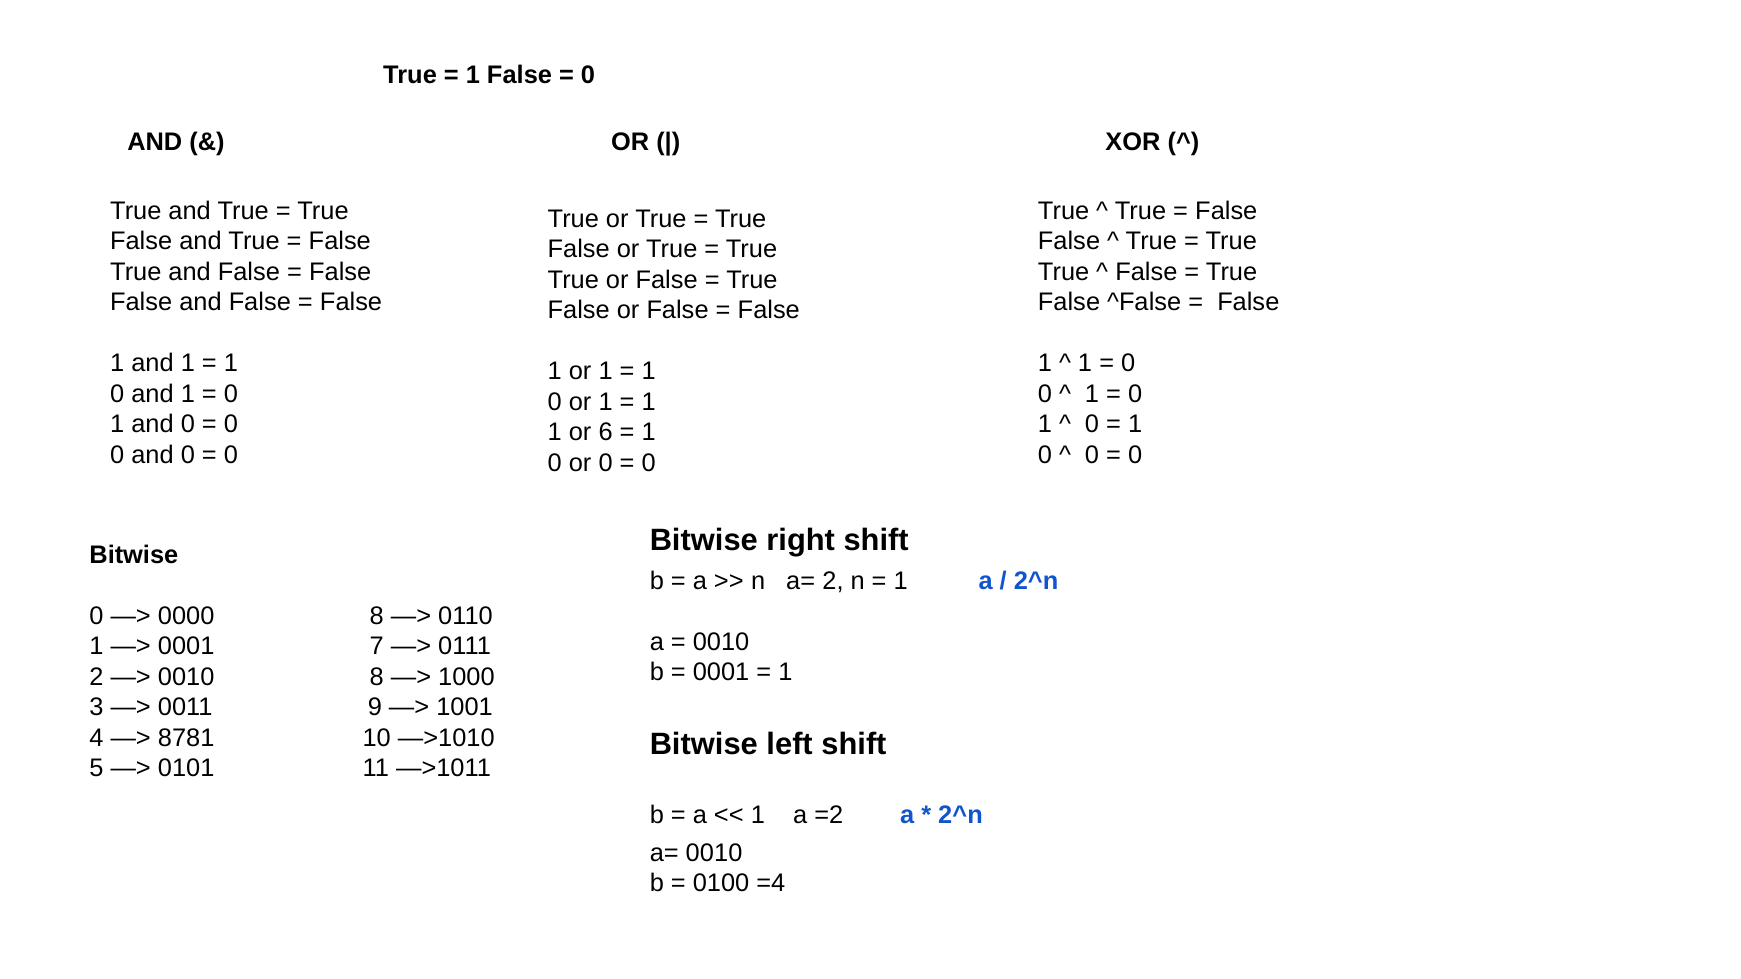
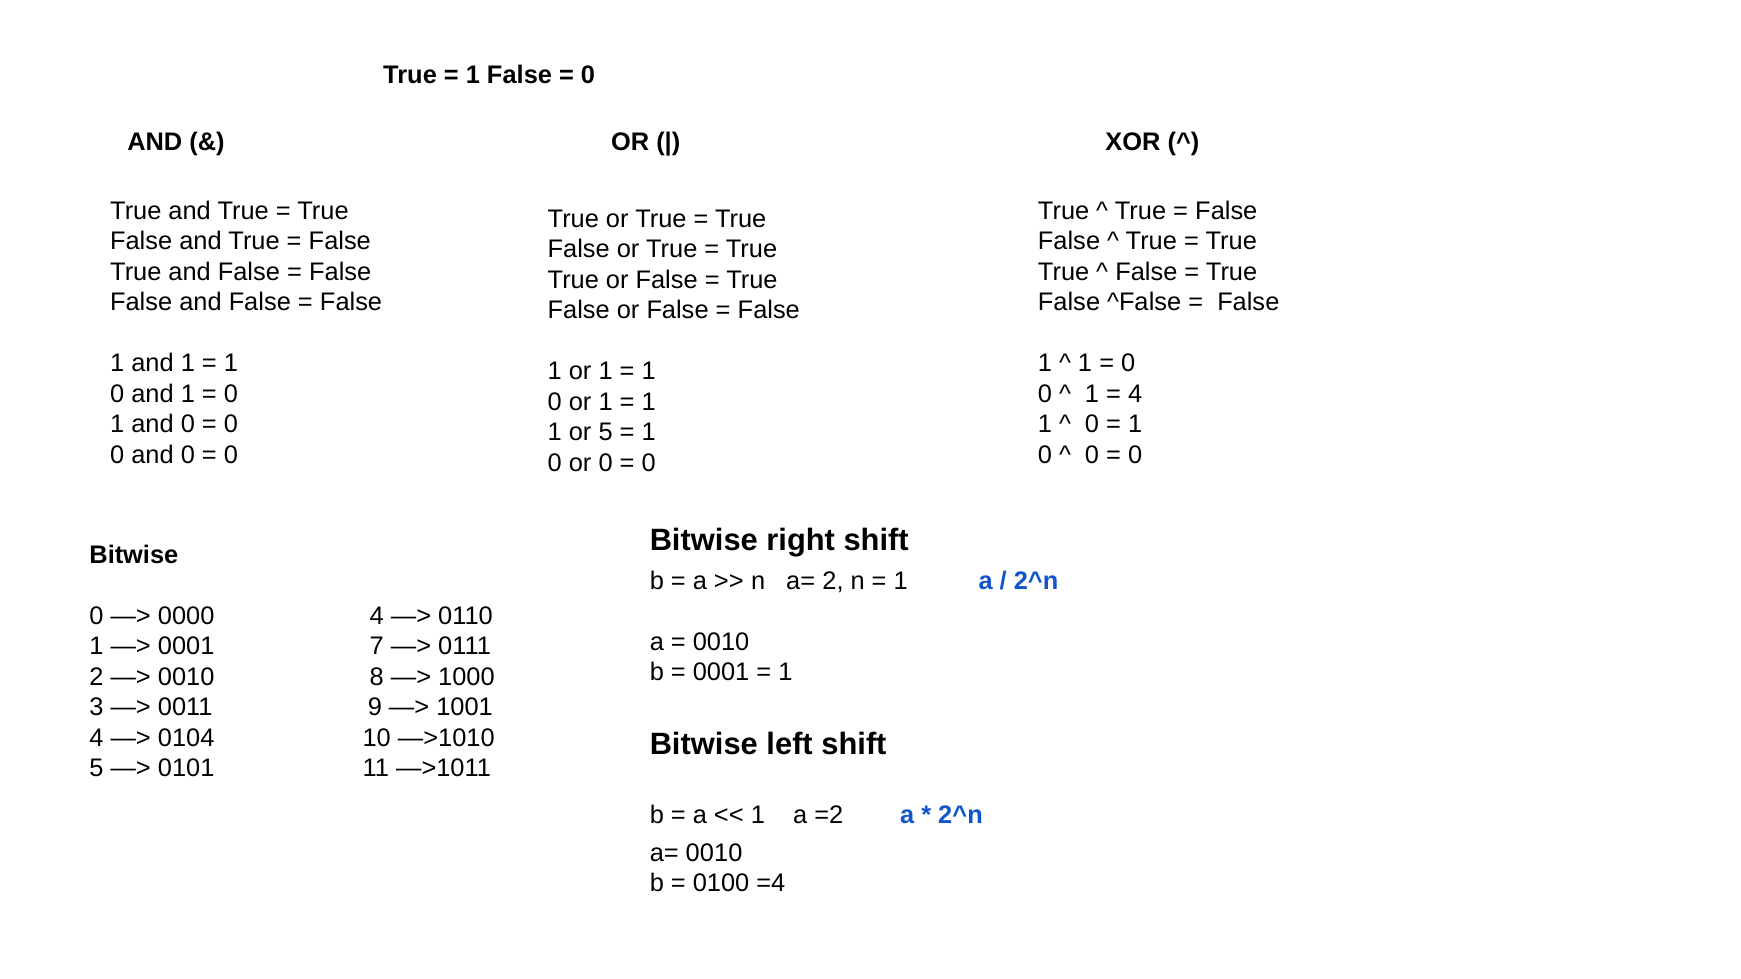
0 at (1135, 394): 0 -> 4
or 6: 6 -> 5
0000 8: 8 -> 4
8781: 8781 -> 0104
